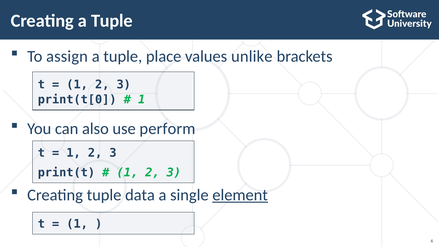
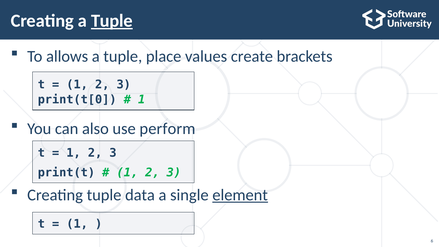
Tuple at (112, 21) underline: none -> present
assign: assign -> allows
unlike: unlike -> create
